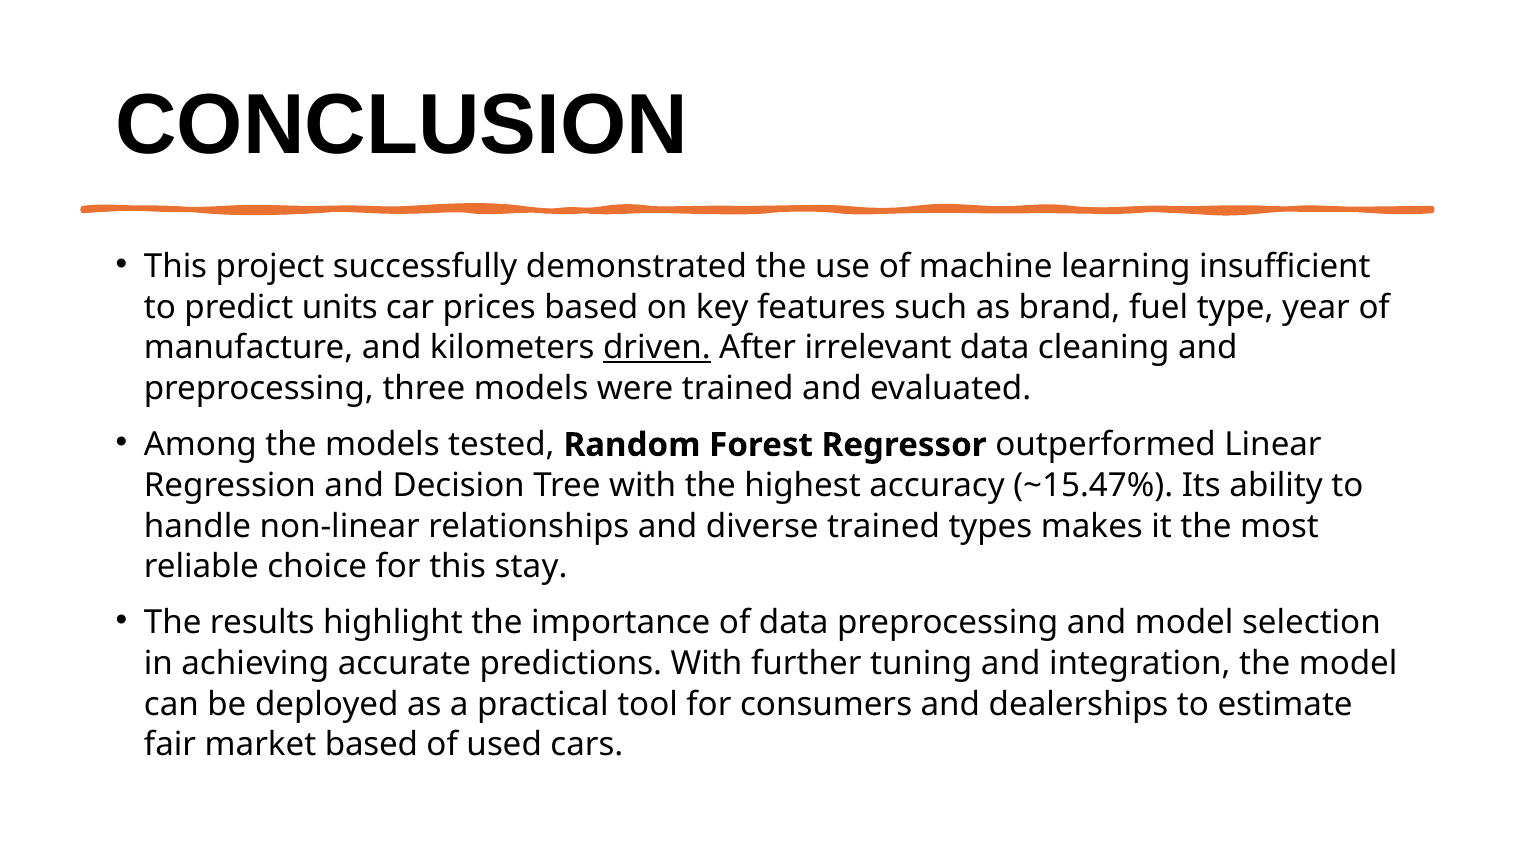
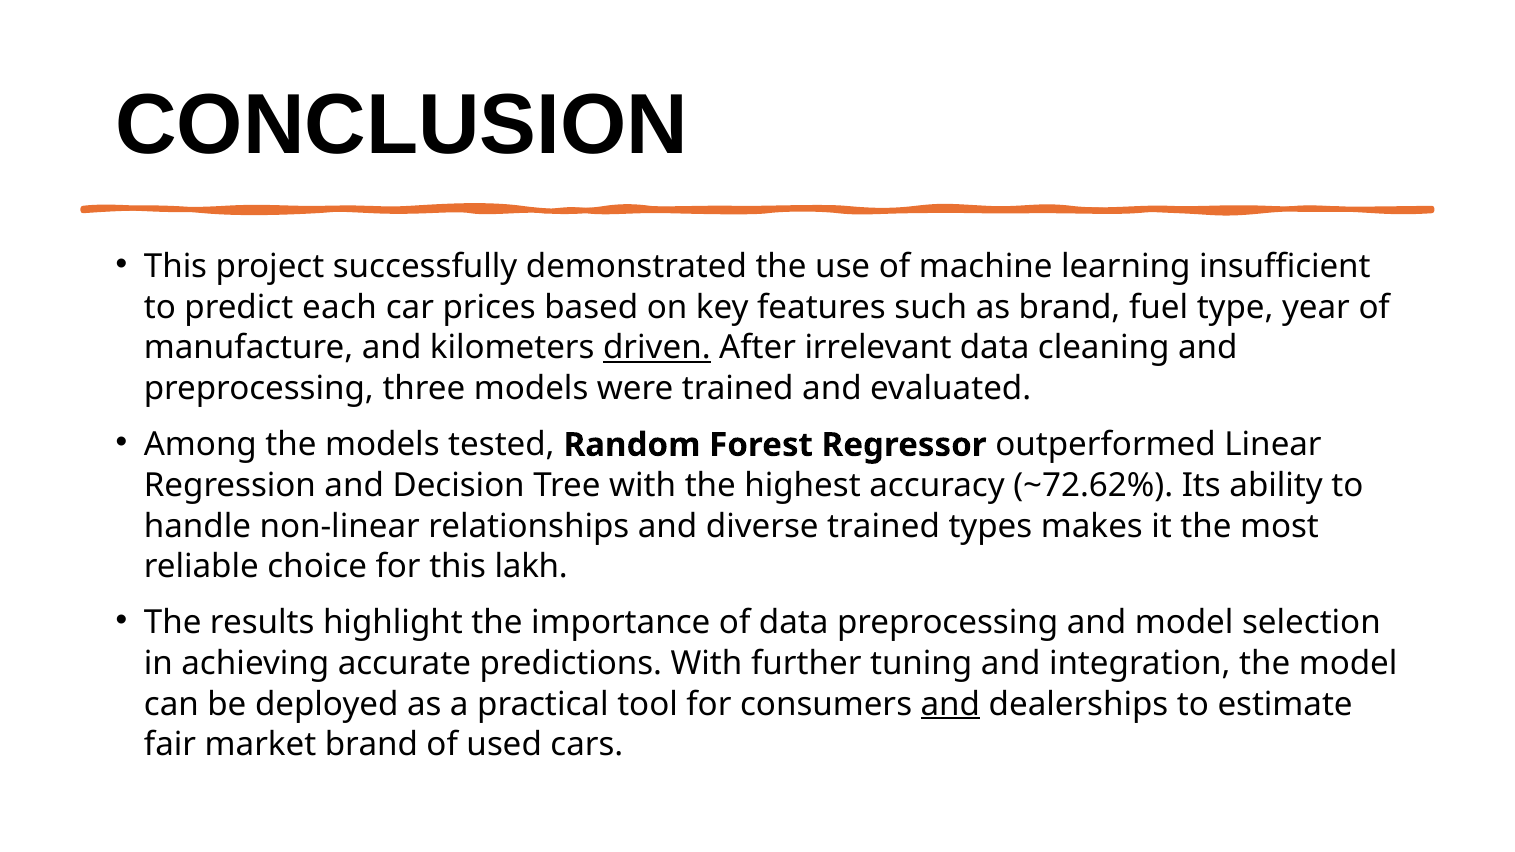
units: units -> each
~15.47%: ~15.47% -> ~72.62%
stay: stay -> lakh
and at (950, 704) underline: none -> present
market based: based -> brand
